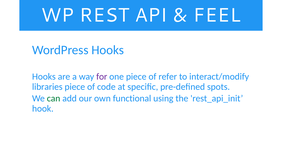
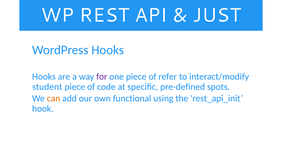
FEEL: FEEL -> JUST
libraries: libraries -> student
can colour: green -> orange
